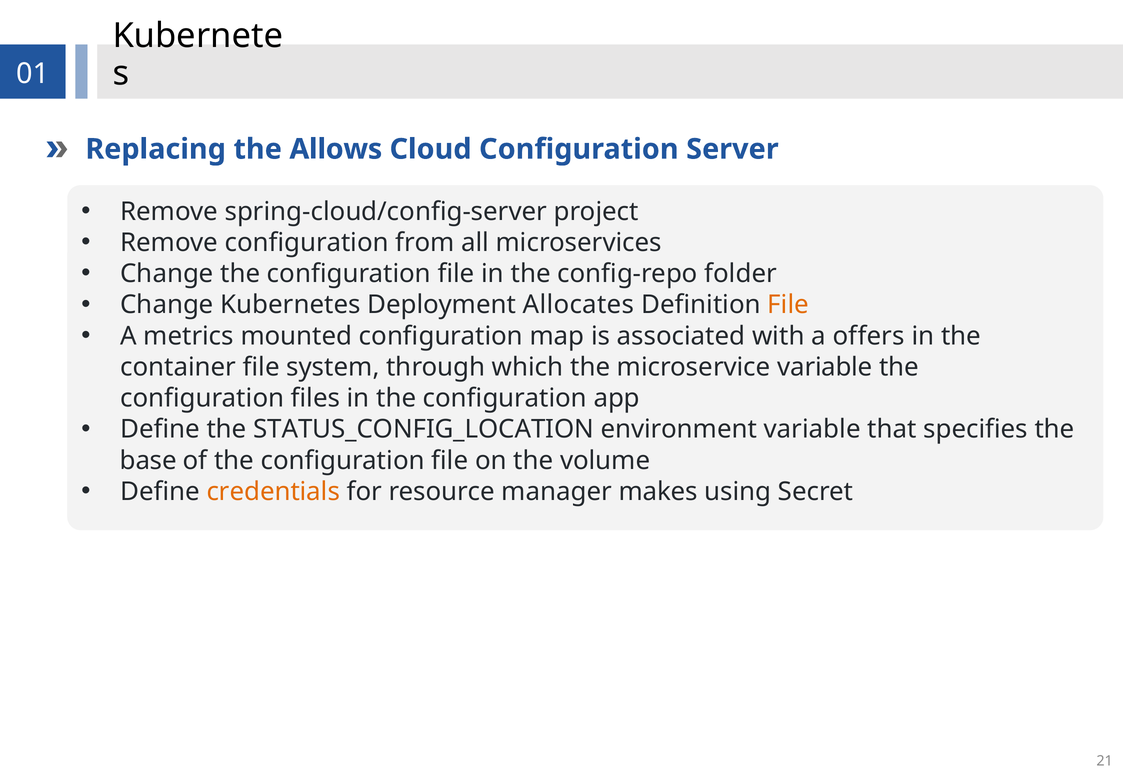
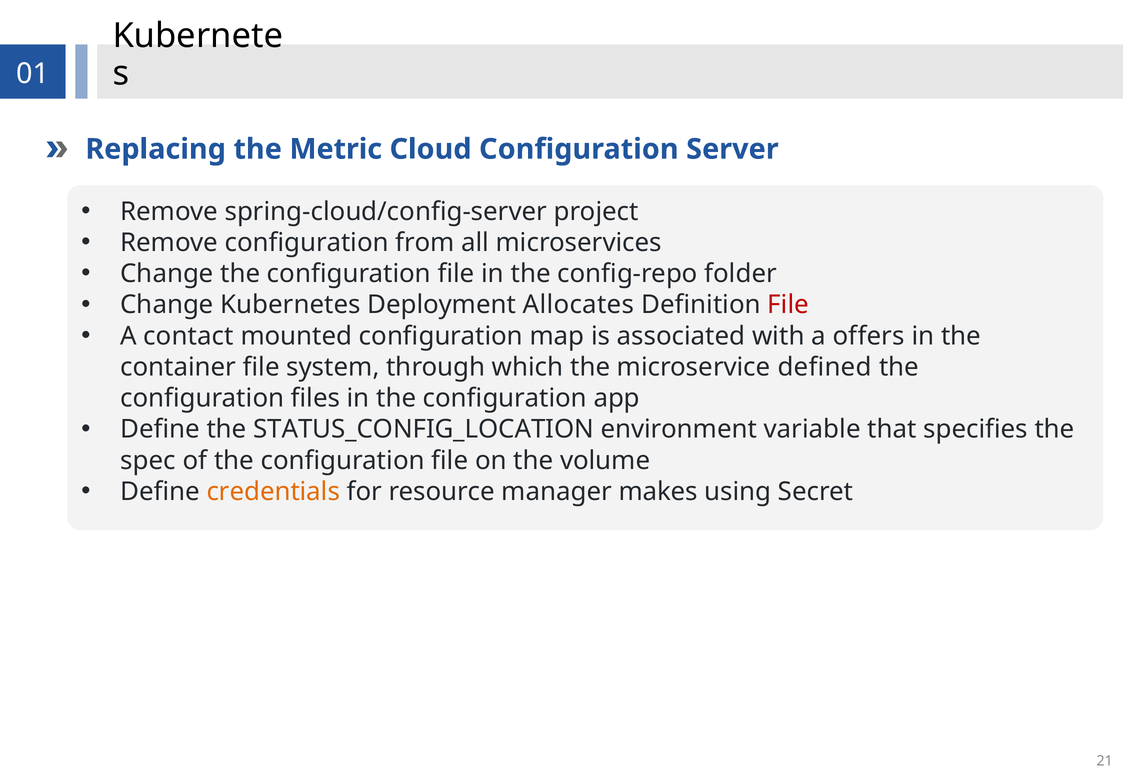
Allows: Allows -> Metric
File at (788, 305) colour: orange -> red
metrics: metrics -> contact
microservice variable: variable -> defined
base: base -> spec
